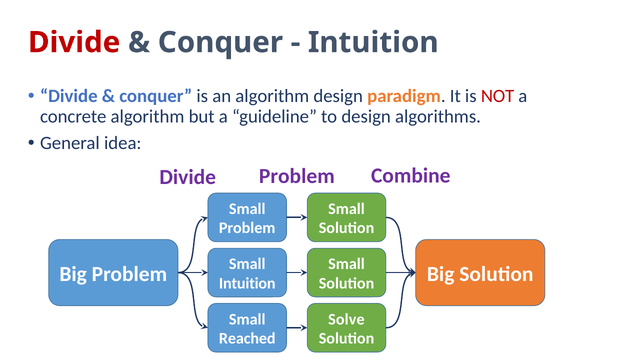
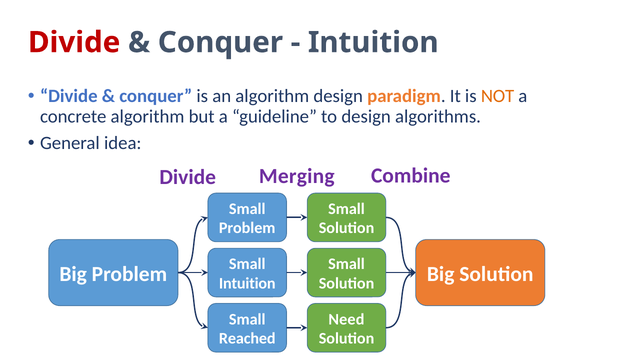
NOT colour: red -> orange
Divide Problem: Problem -> Merging
Solve: Solve -> Need
